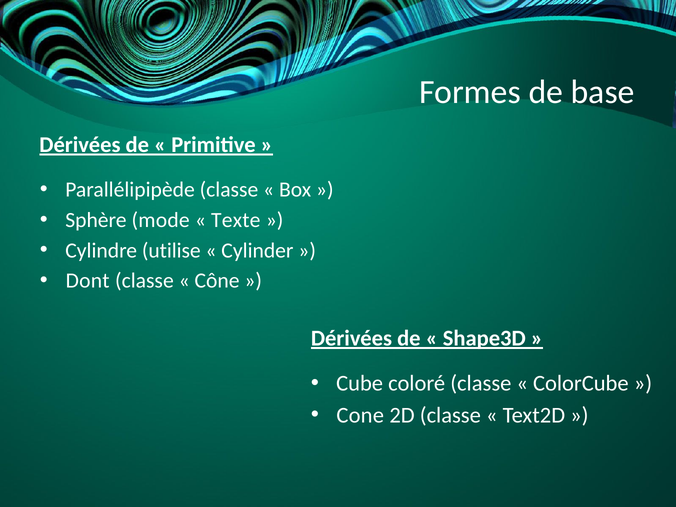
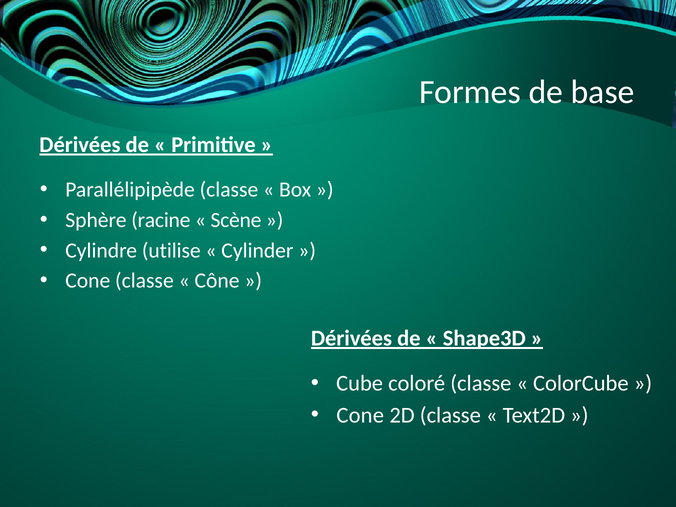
mode: mode -> racine
Texte: Texte -> Scène
Dont at (88, 281): Dont -> Cone
